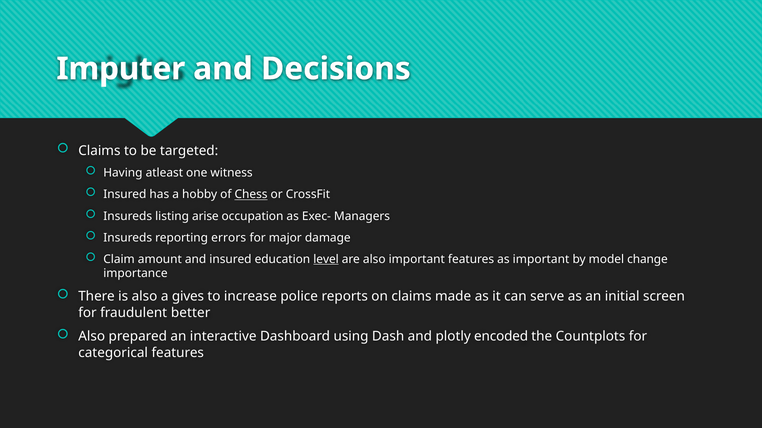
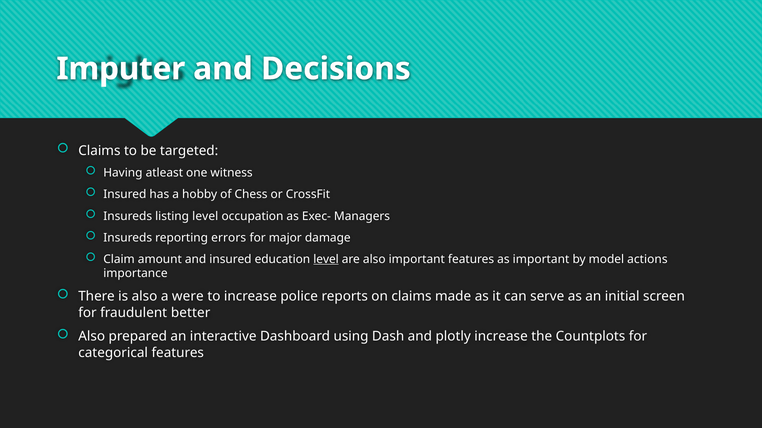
Chess underline: present -> none
listing arise: arise -> level
change: change -> actions
gives: gives -> were
plotly encoded: encoded -> increase
